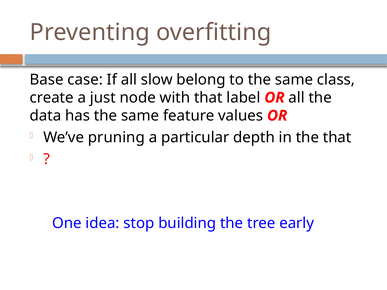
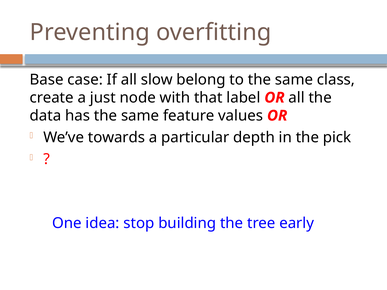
pruning: pruning -> towards
the that: that -> pick
